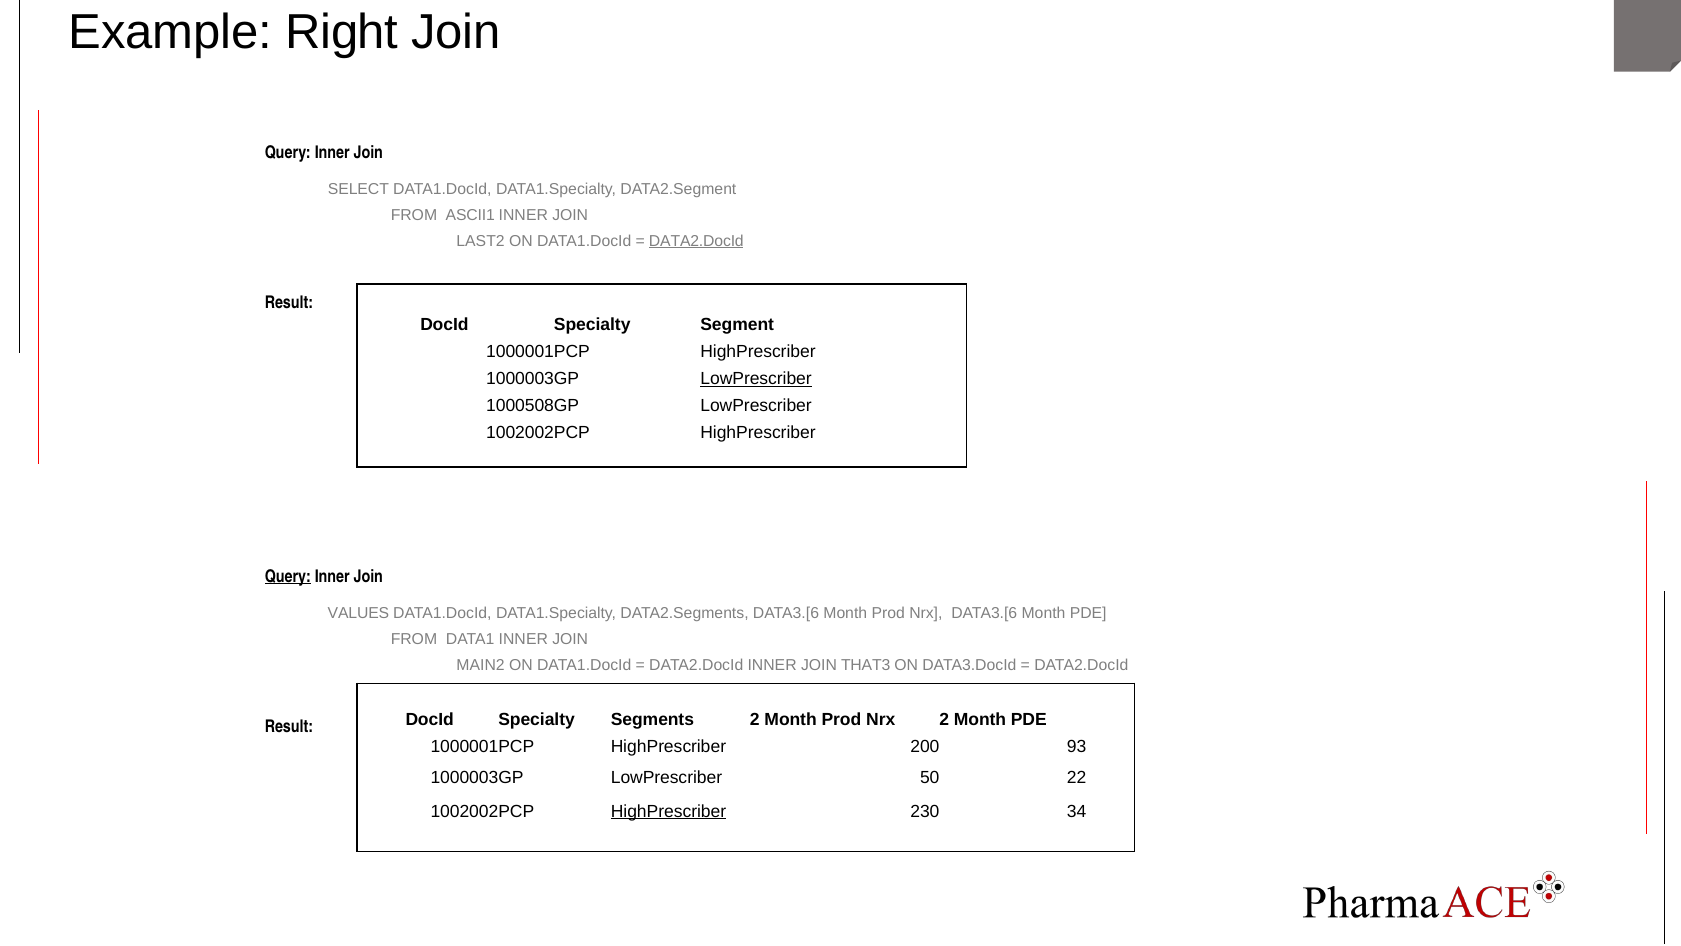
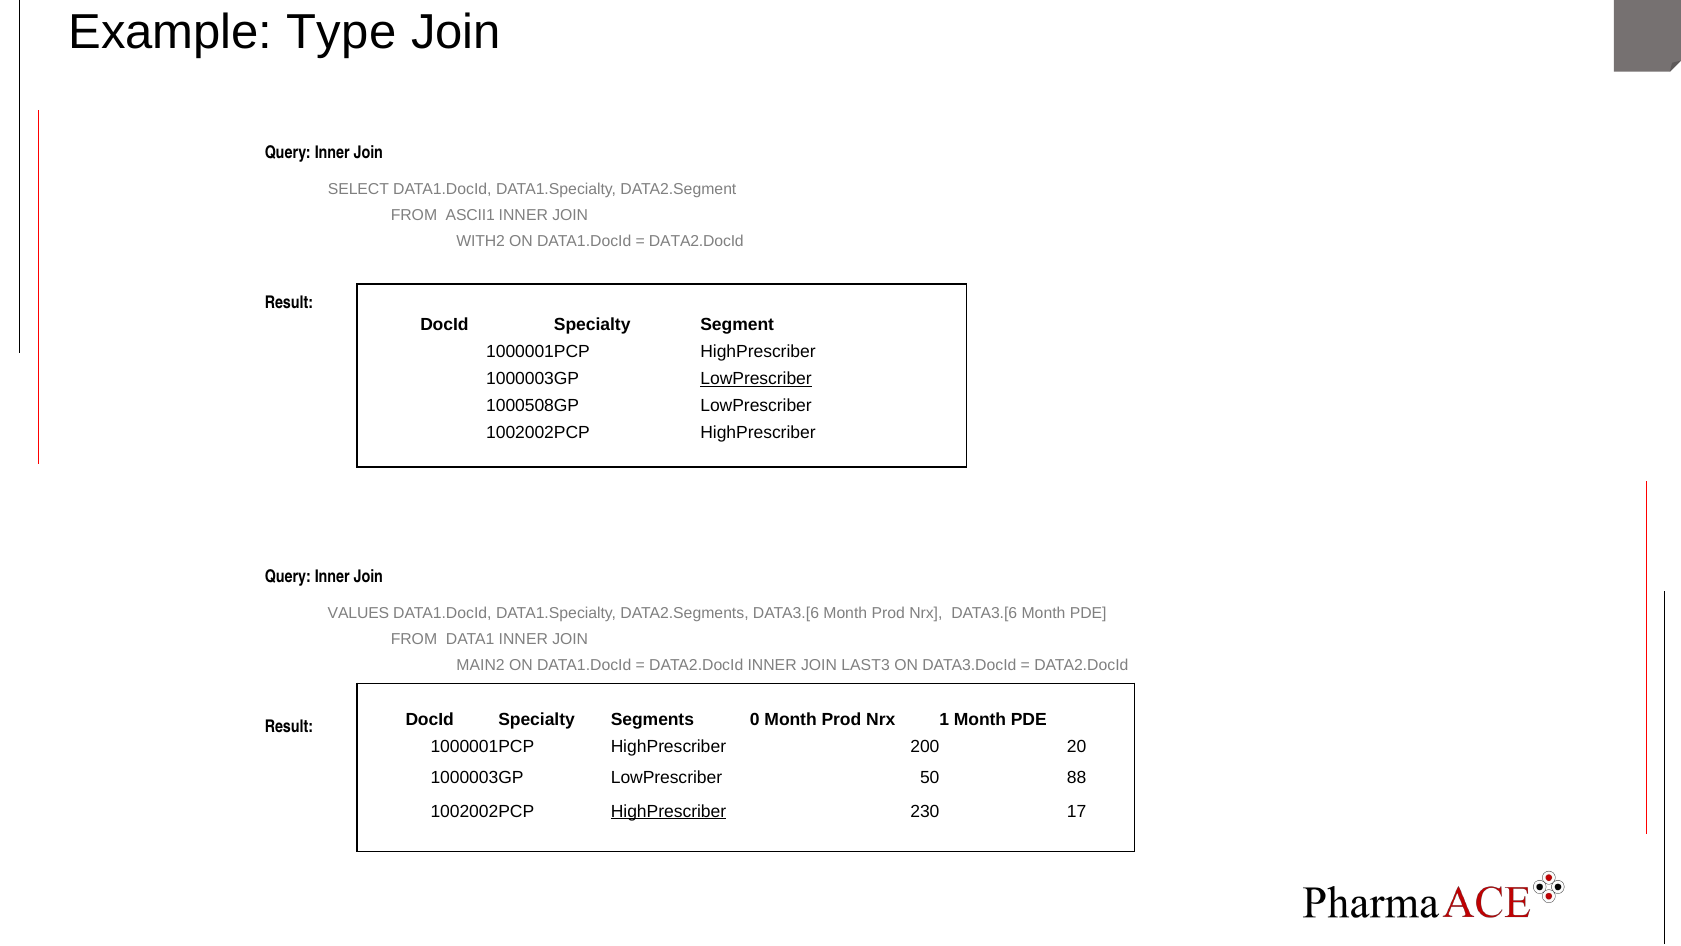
Right: Right -> Type
LAST2: LAST2 -> WITH2
DATA2.DocId at (696, 241) underline: present -> none
Query at (288, 576) underline: present -> none
THAT3: THAT3 -> LAST3
Segments 2: 2 -> 0
Nrx 2: 2 -> 1
93: 93 -> 20
22: 22 -> 88
34: 34 -> 17
